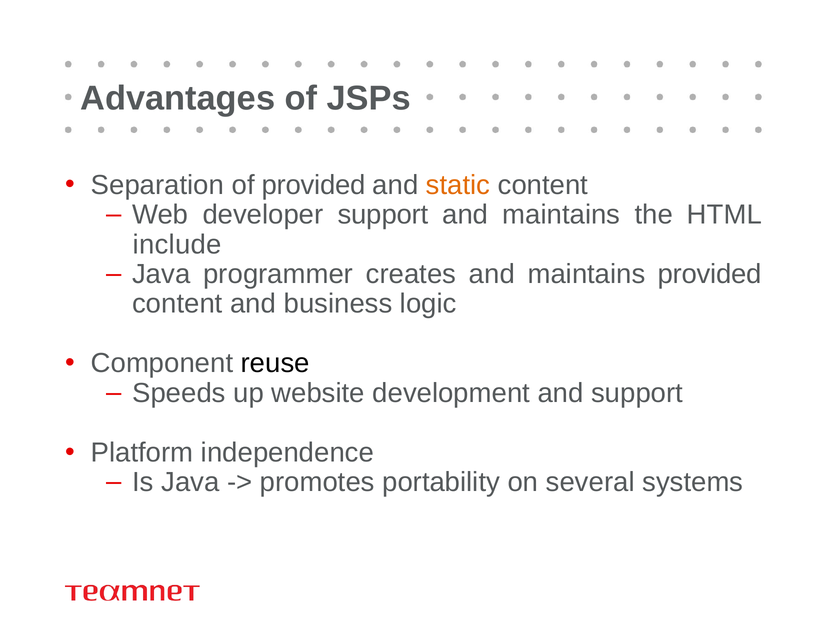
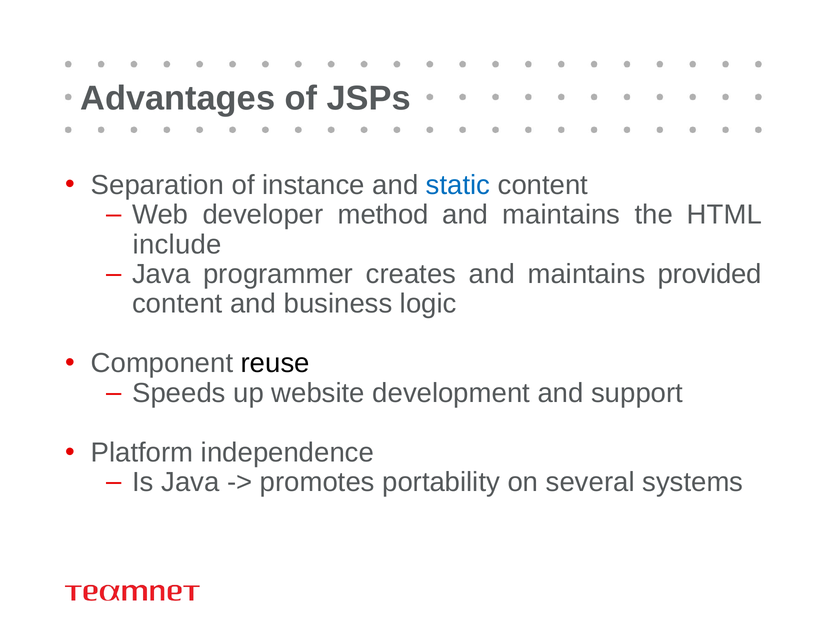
of provided: provided -> instance
static colour: orange -> blue
developer support: support -> method
